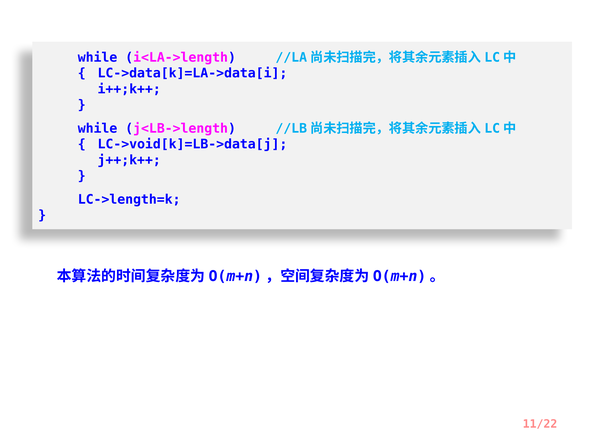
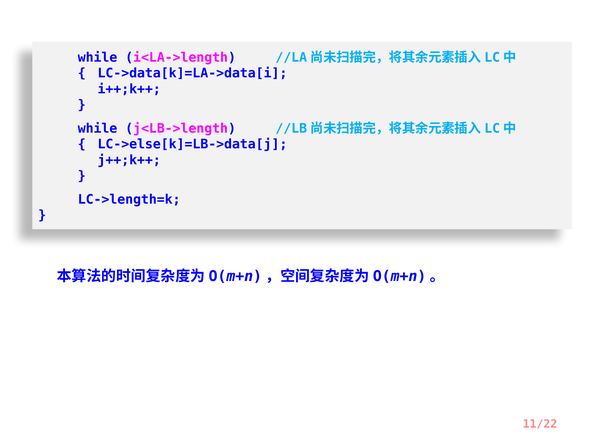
LC->void[k]=LB->data[j: LC->void[k]=LB->data[j -> LC->else[k]=LB->data[j
